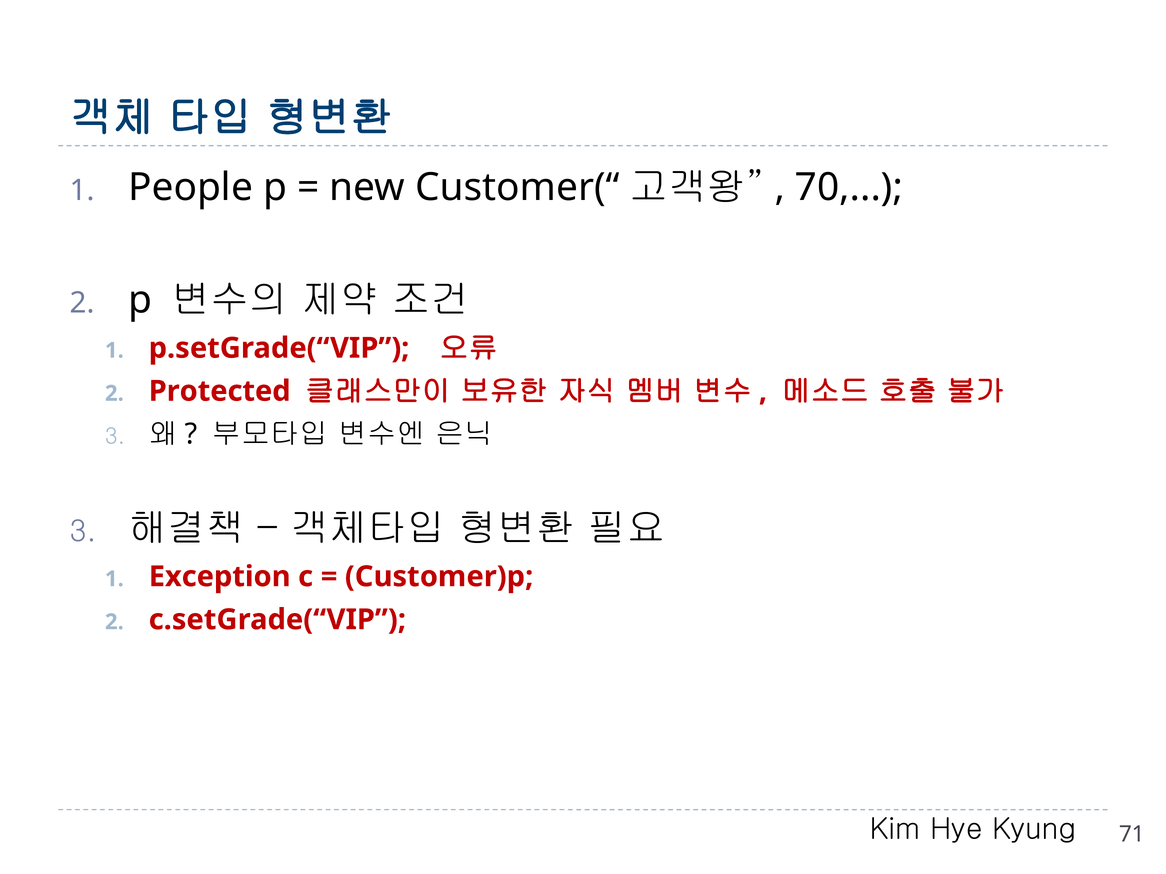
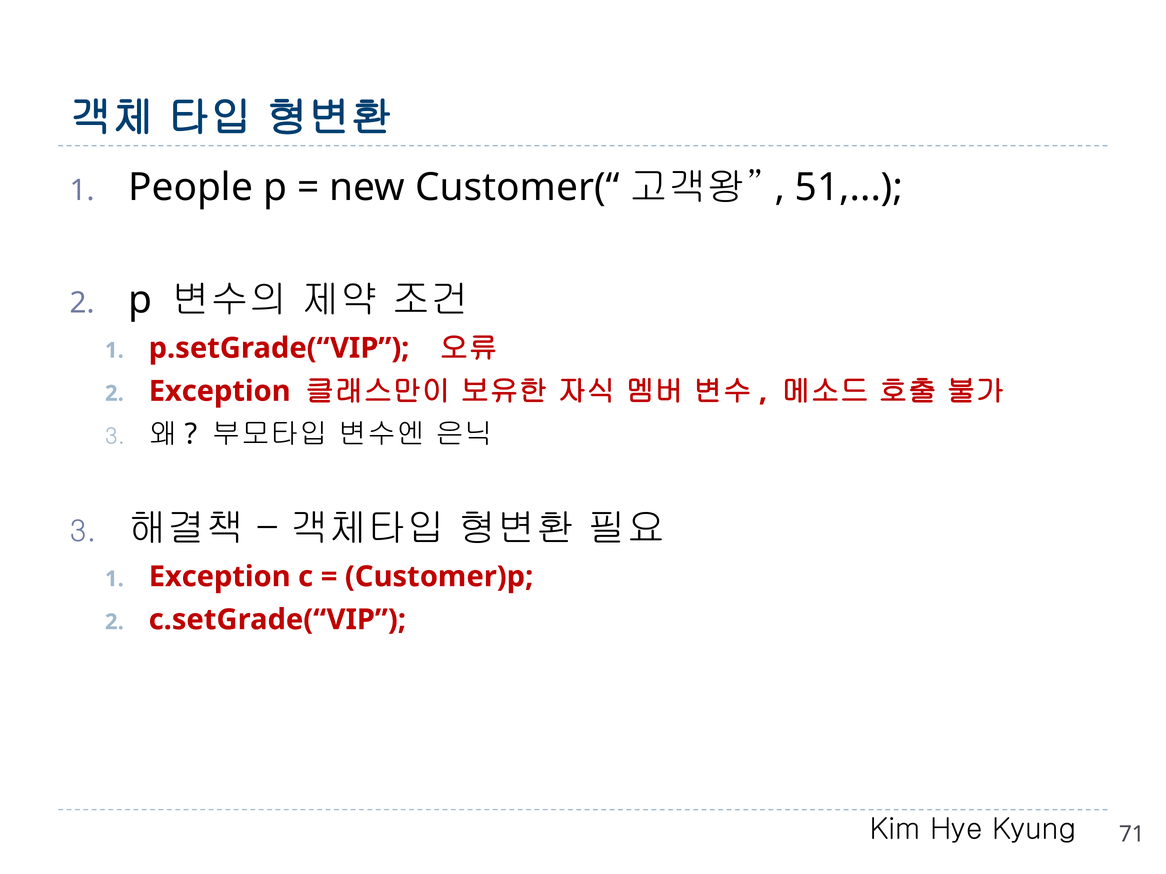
70: 70 -> 51
Protected at (220, 391): Protected -> Exception
